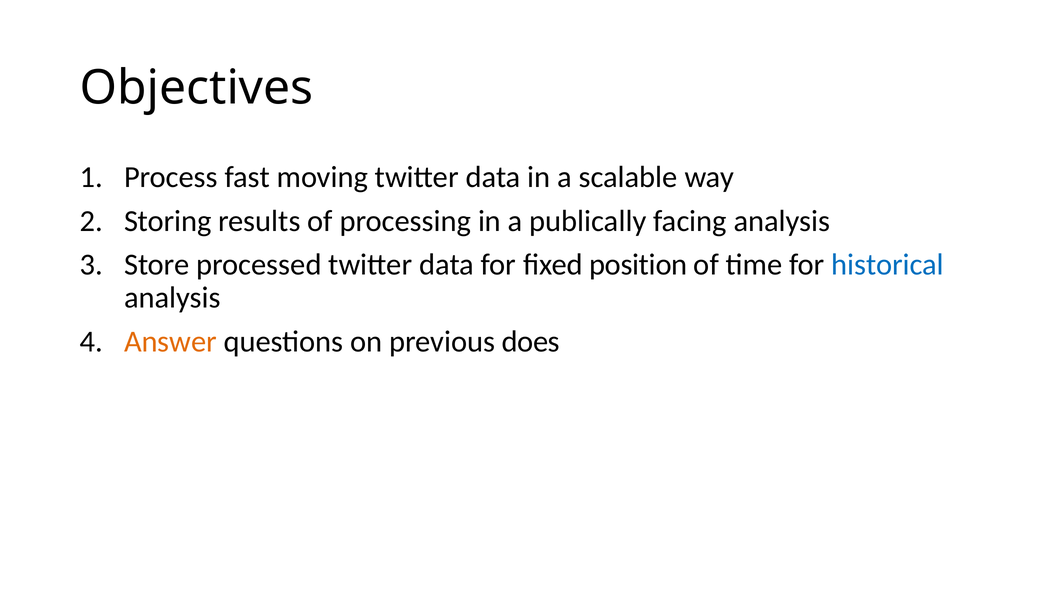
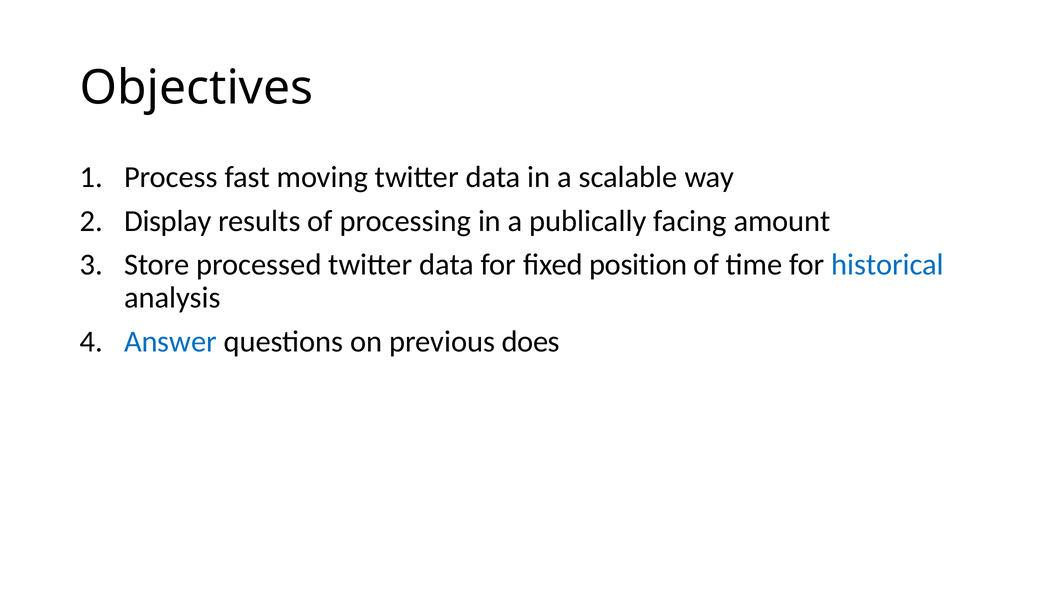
Storing: Storing -> Display
facing analysis: analysis -> amount
Answer colour: orange -> blue
